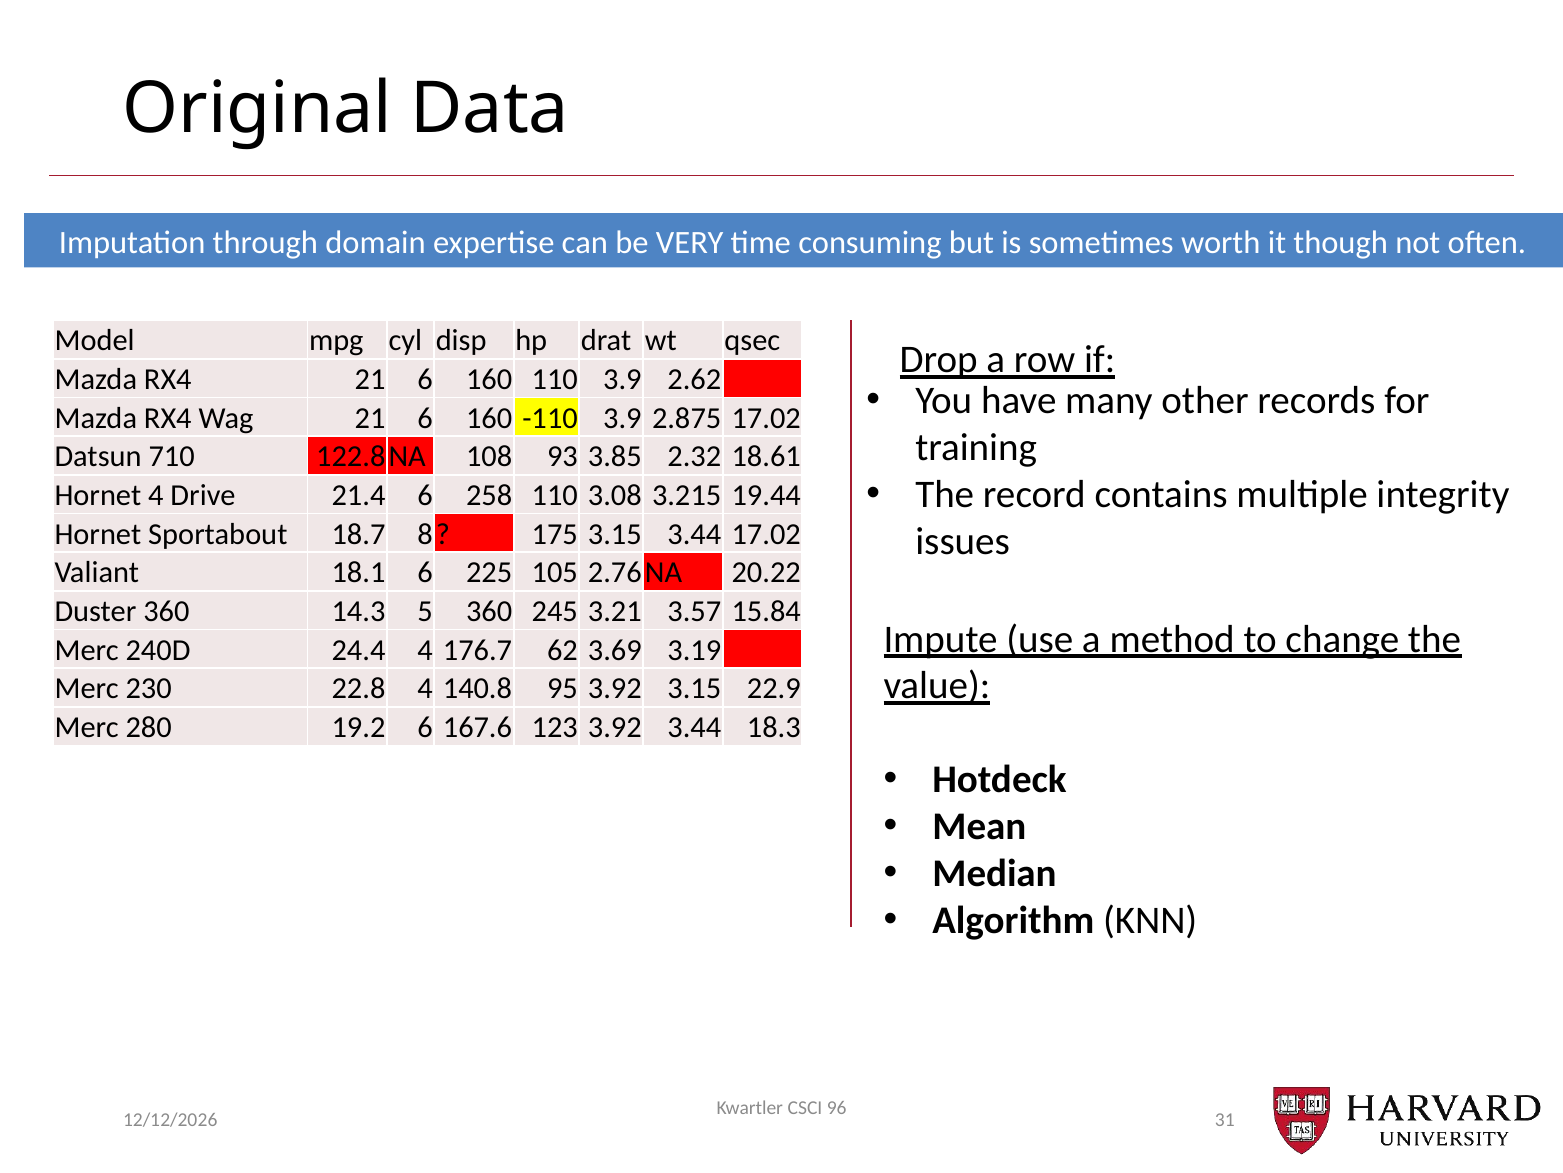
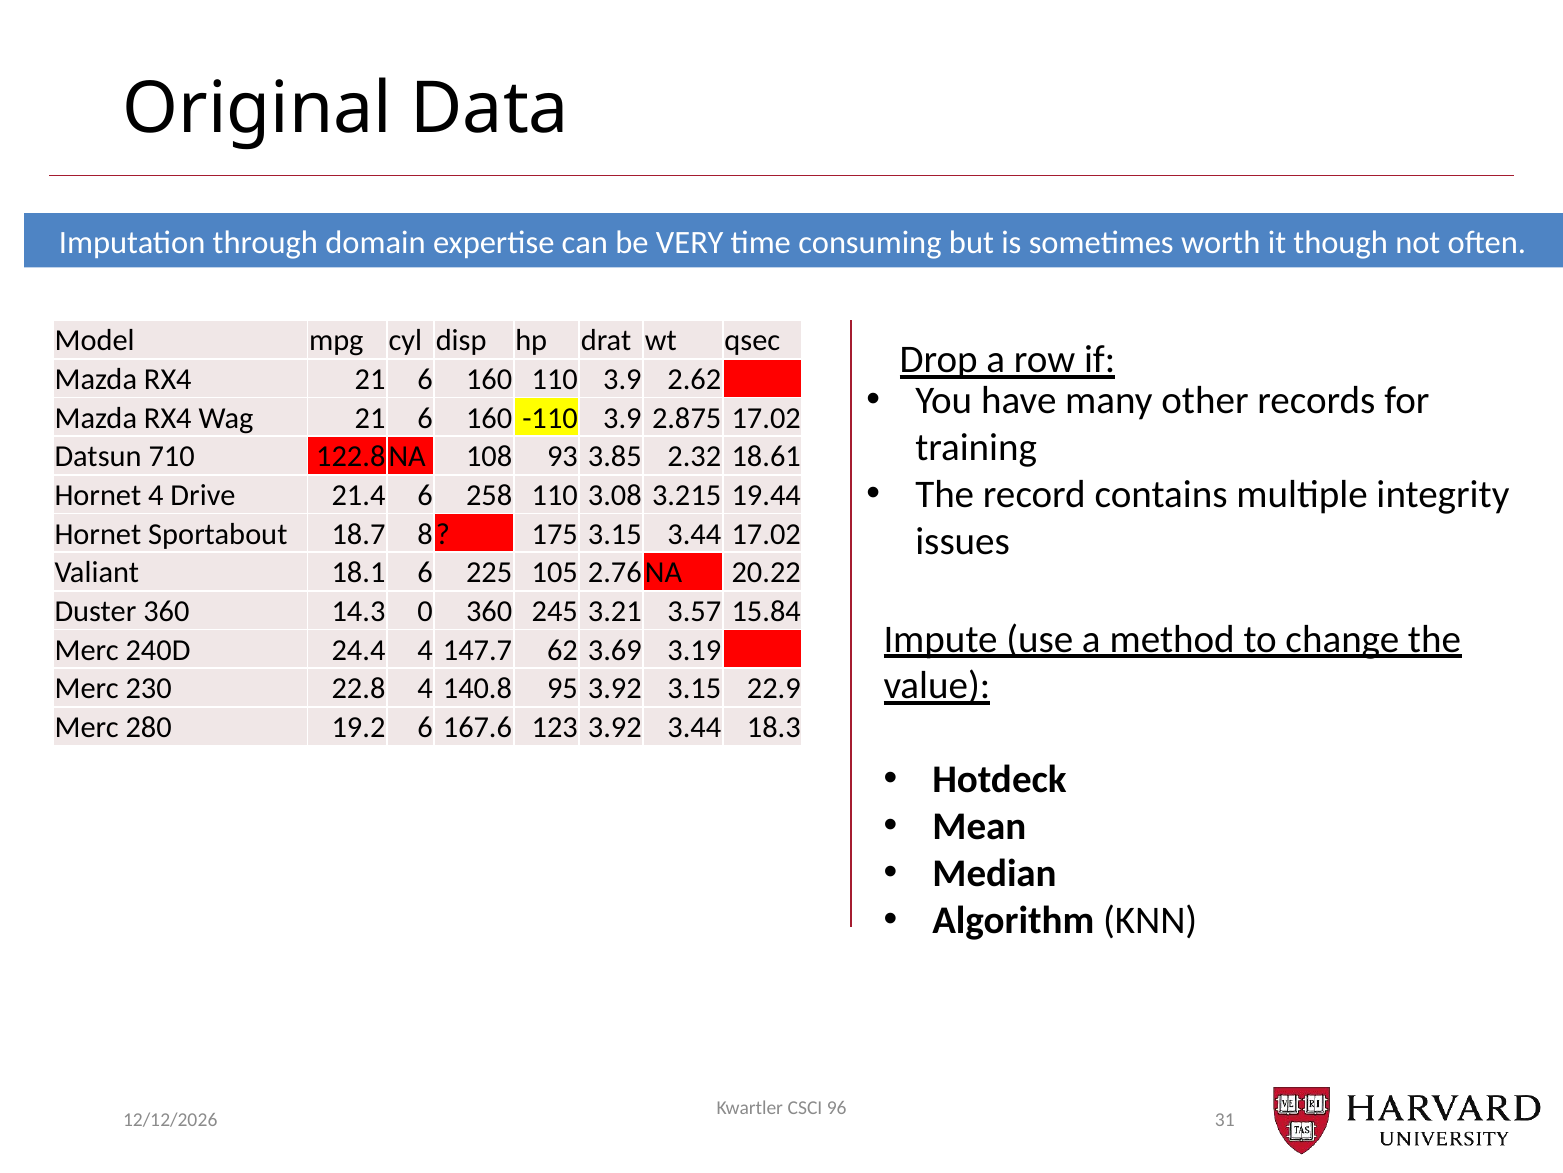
5: 5 -> 0
176.7: 176.7 -> 147.7
